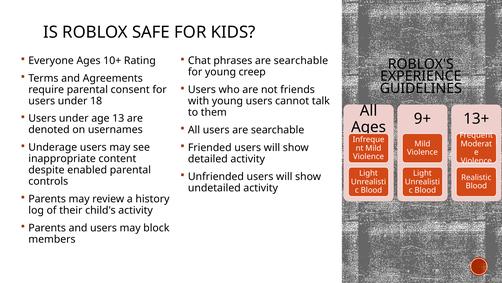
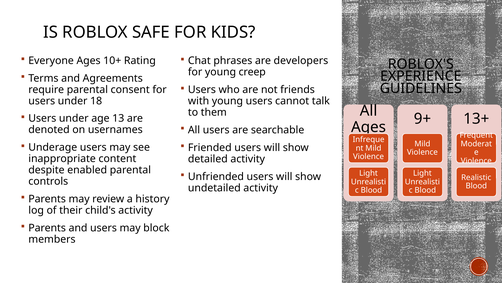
phrases are searchable: searchable -> developers
